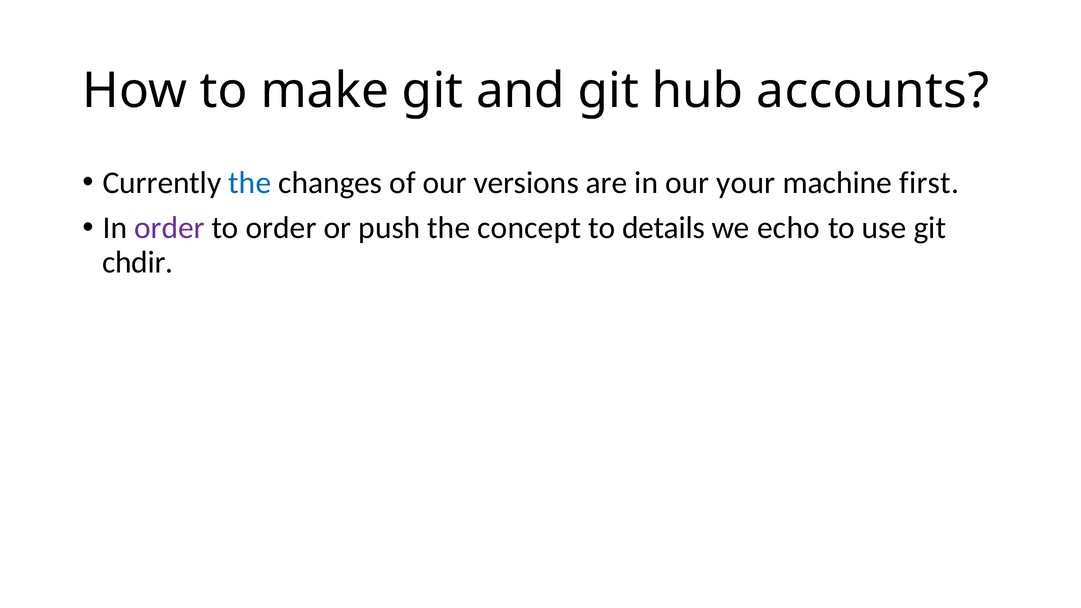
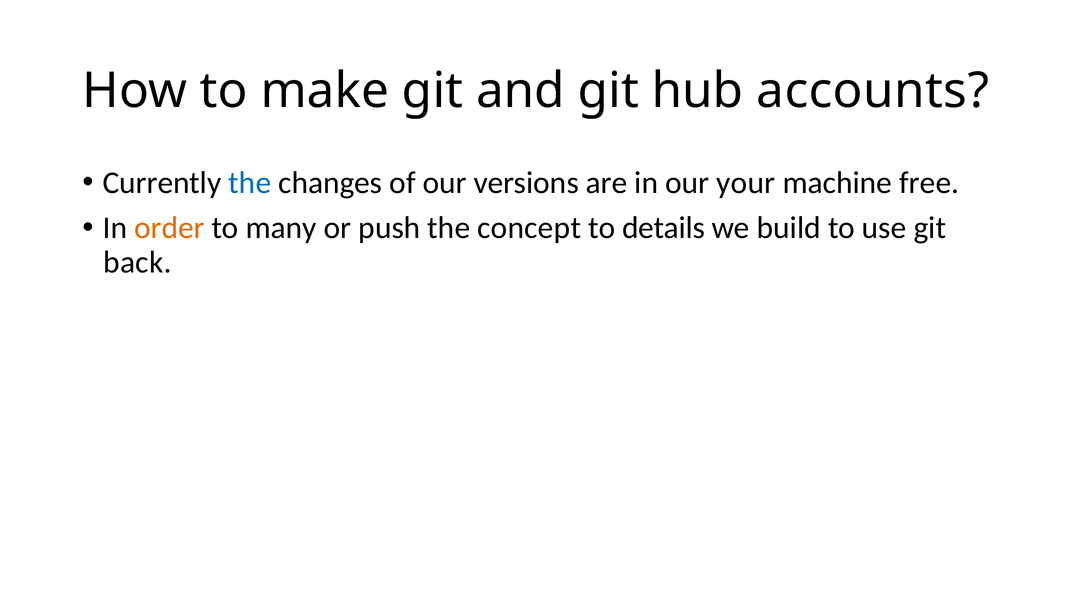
first: first -> free
order at (169, 228) colour: purple -> orange
to order: order -> many
echo: echo -> build
chdir: chdir -> back
